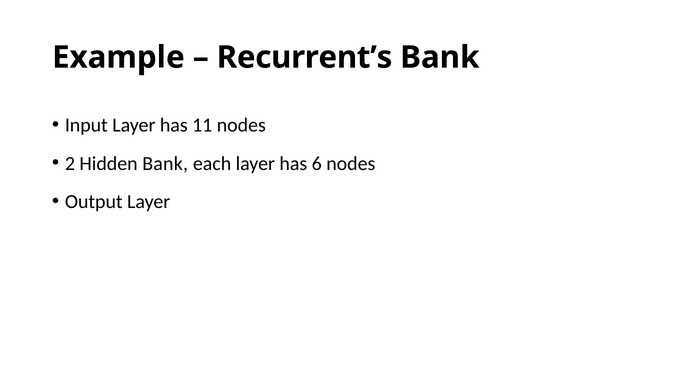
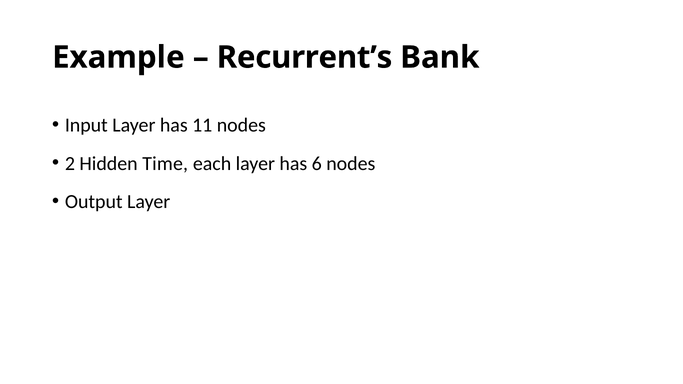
Hidden Bank: Bank -> Time
